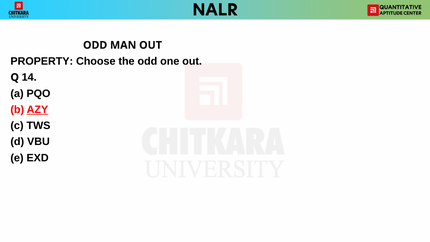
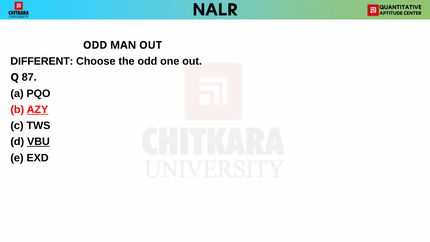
PROPERTY: PROPERTY -> DIFFERENT
14: 14 -> 87
VBU underline: none -> present
